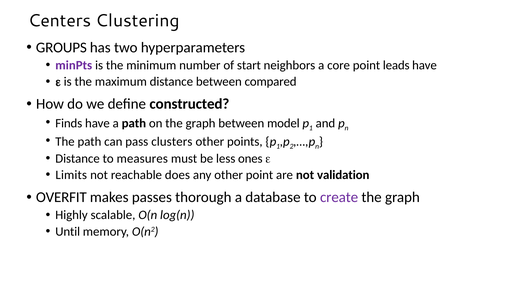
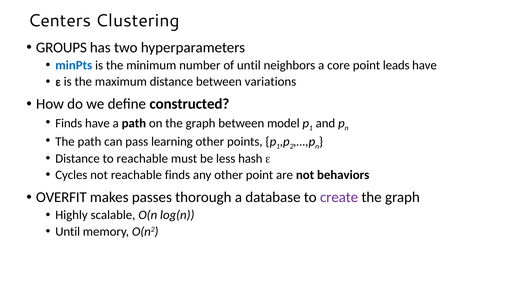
minPts colour: purple -> blue
of start: start -> until
compared: compared -> variations
clusters: clusters -> learning
to measures: measures -> reachable
ones: ones -> hash
Limits: Limits -> Cycles
reachable does: does -> finds
validation: validation -> behaviors
